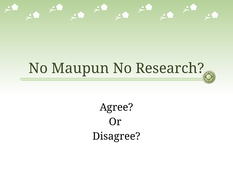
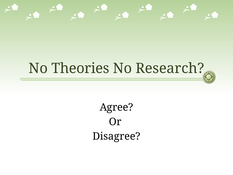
Maupun: Maupun -> Theories
